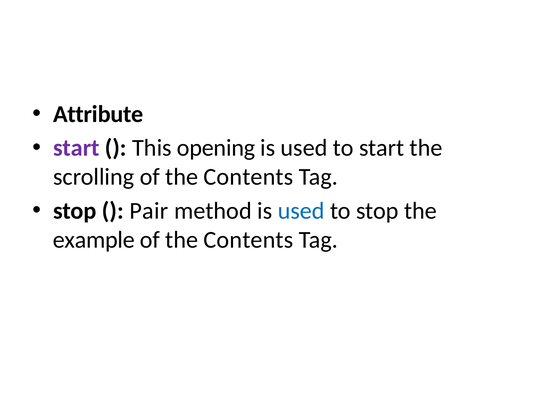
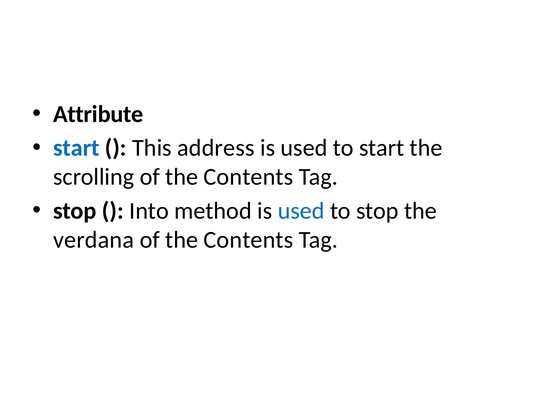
start at (76, 148) colour: purple -> blue
opening: opening -> address
Pair: Pair -> Into
example: example -> verdana
